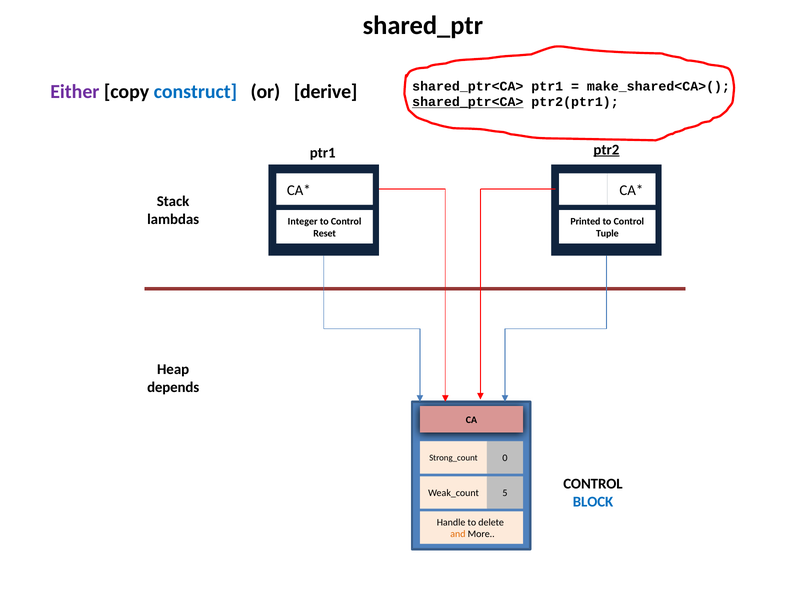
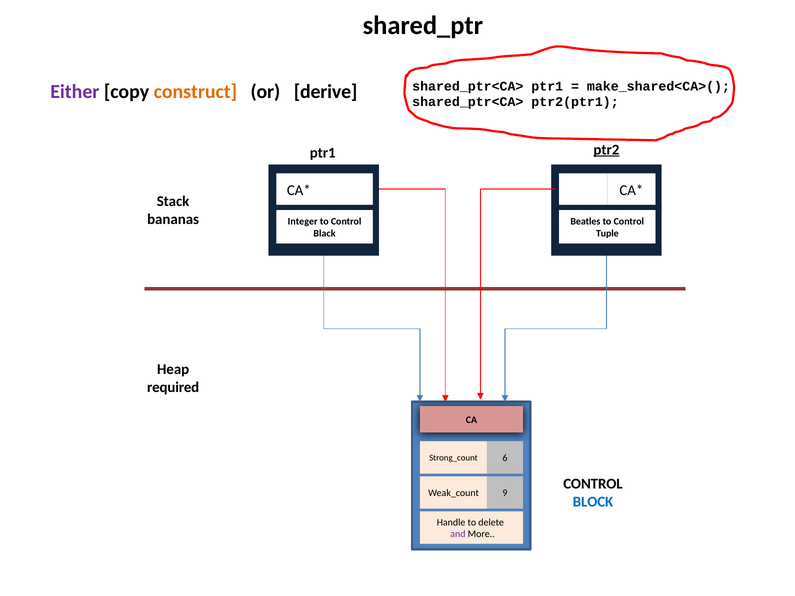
construct colour: blue -> orange
shared_ptr<CA> at (468, 102) underline: present -> none
lambdas: lambdas -> bananas
Printed: Printed -> Beatles
Reset: Reset -> Black
depends: depends -> required
0: 0 -> 6
5: 5 -> 9
and colour: orange -> purple
